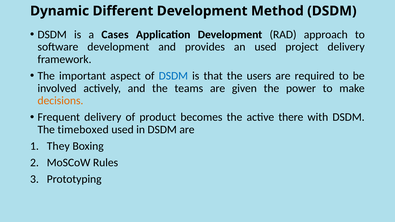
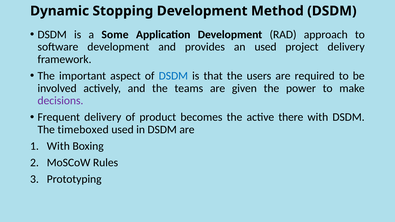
Different: Different -> Stopping
Cases: Cases -> Some
decisions colour: orange -> purple
They at (58, 146): They -> With
